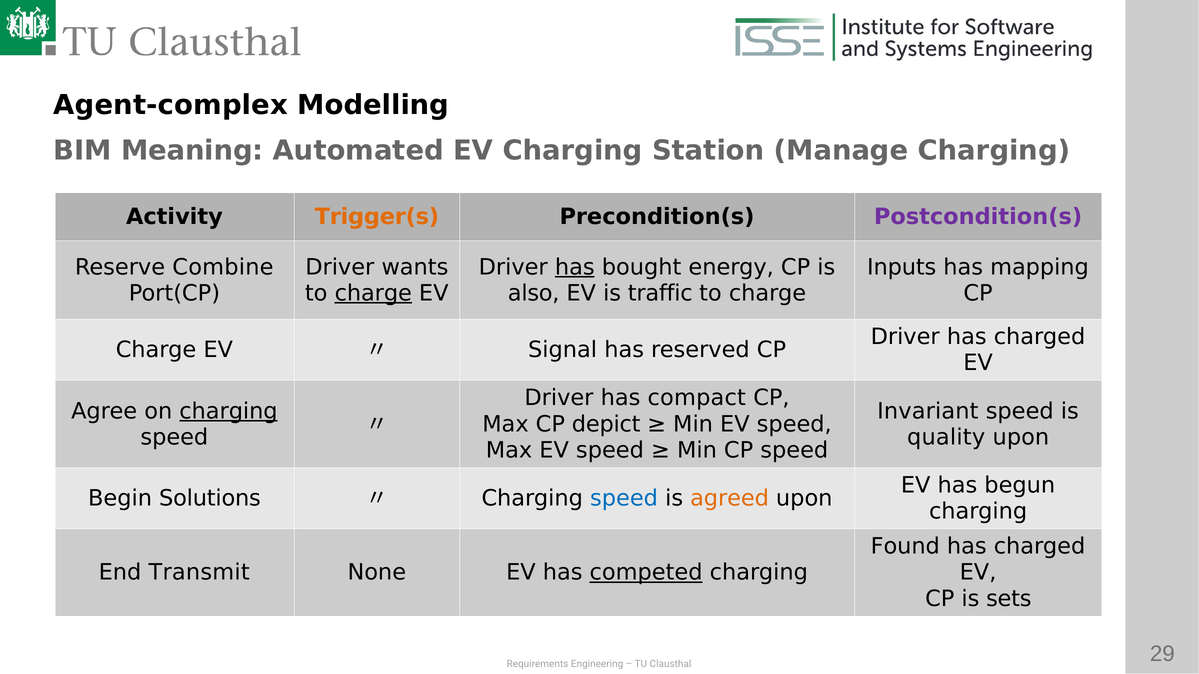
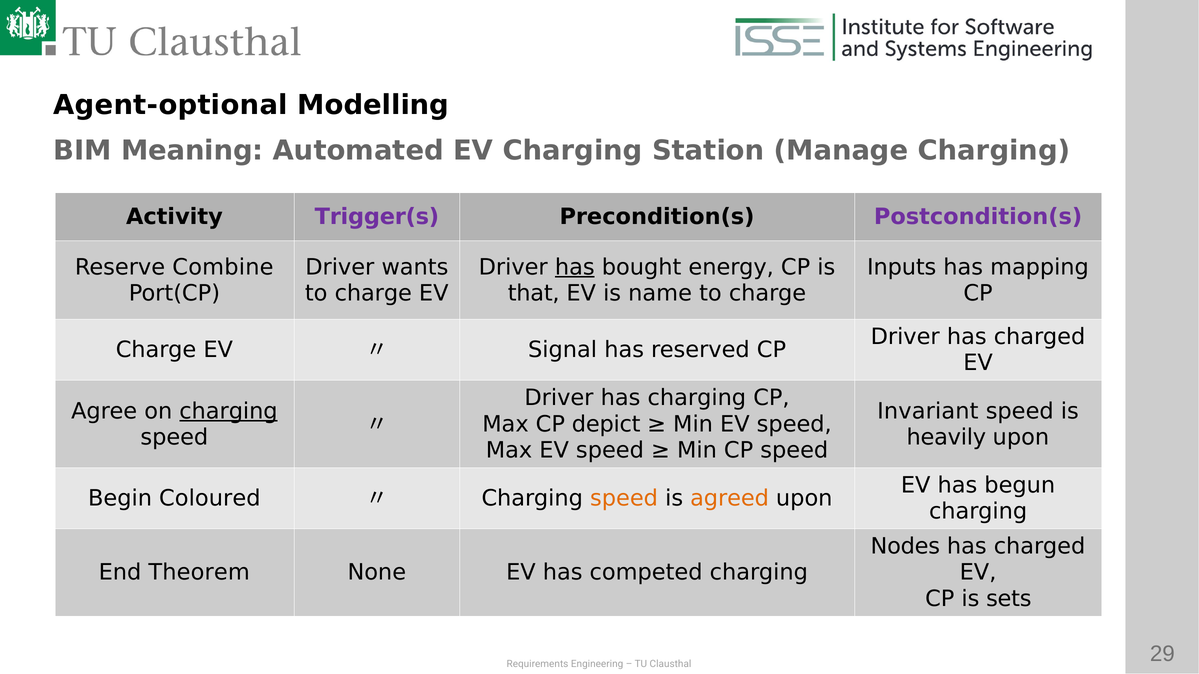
Agent-complex: Agent-complex -> Agent-optional
Trigger(s colour: orange -> purple
charge at (373, 293) underline: present -> none
also: also -> that
traffic: traffic -> name
has compact: compact -> charging
quality: quality -> heavily
Solutions: Solutions -> Coloured
speed at (624, 499) colour: blue -> orange
Found: Found -> Nodes
Transmit: Transmit -> Theorem
competed underline: present -> none
